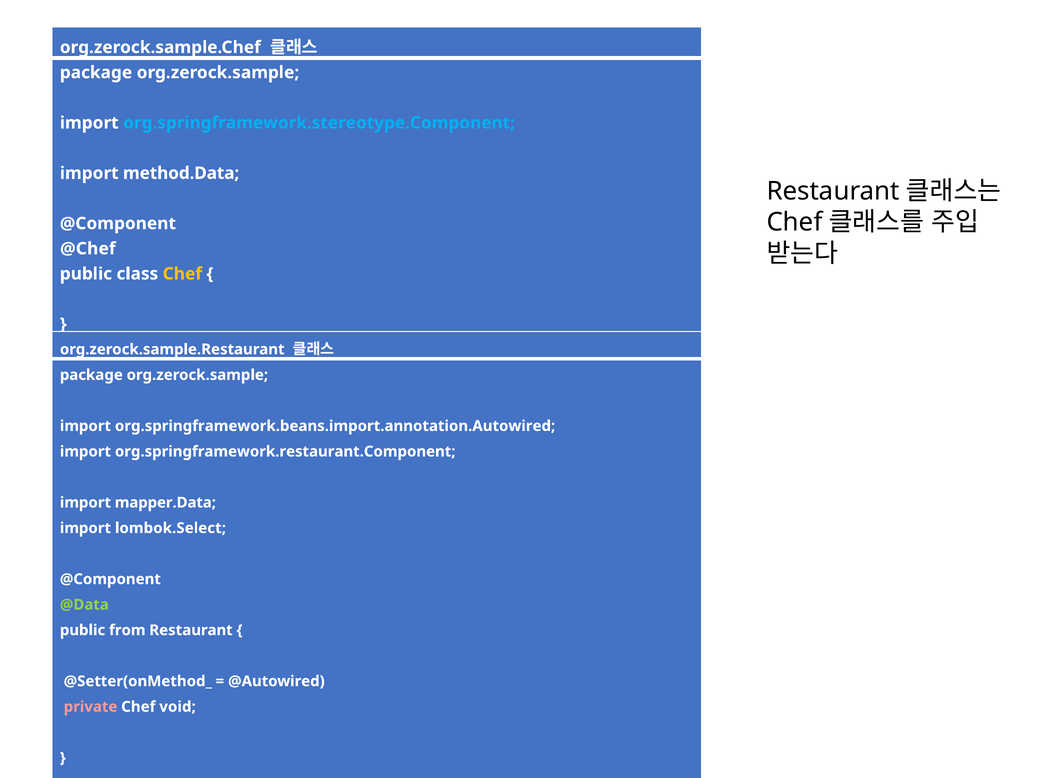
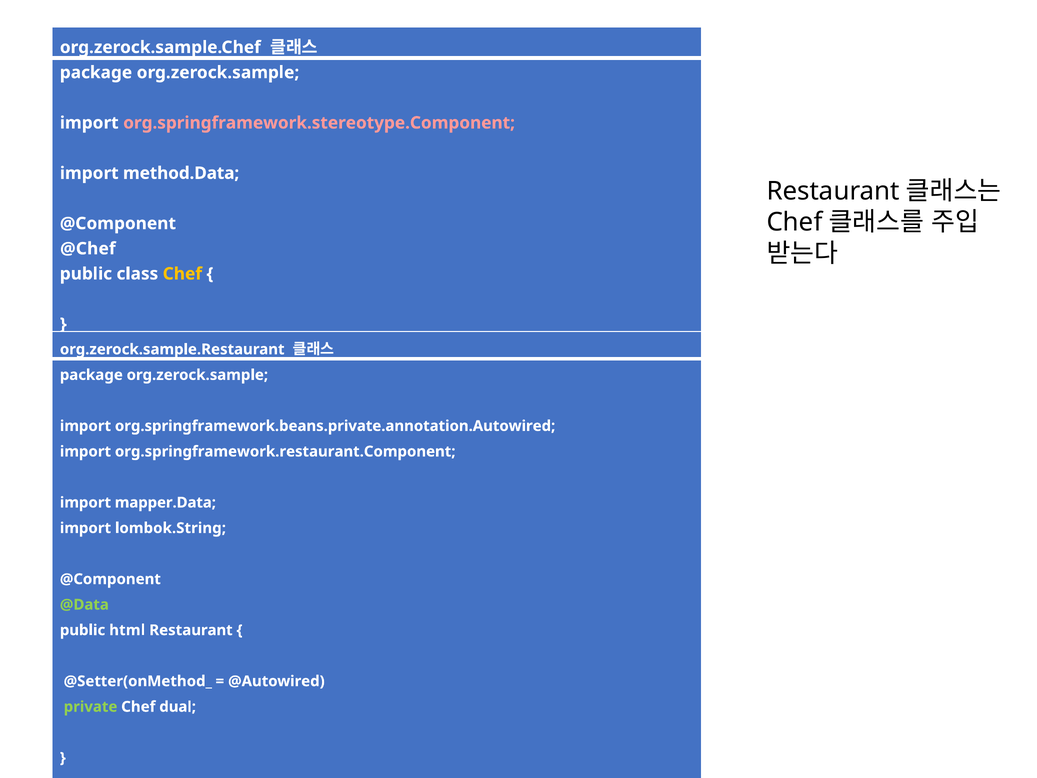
org.springframework.stereotype.Component colour: light blue -> pink
org.springframework.beans.import.annotation.Autowired: org.springframework.beans.import.annotation.Autowired -> org.springframework.beans.private.annotation.Autowired
lombok.Select: lombok.Select -> lombok.String
from: from -> html
private colour: pink -> light green
void: void -> dual
